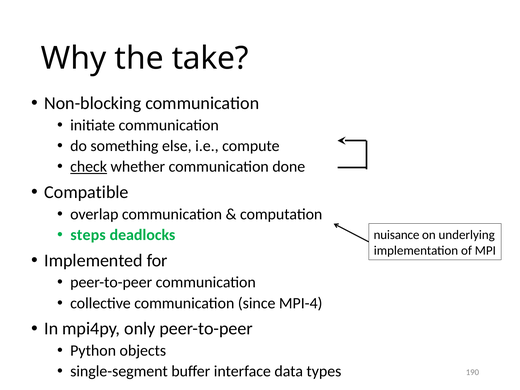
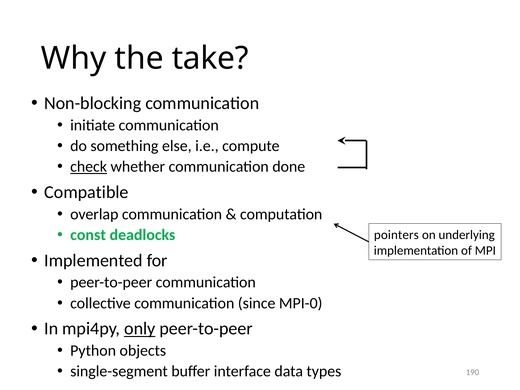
steps: steps -> const
nuisance: nuisance -> pointers
MPI-4: MPI-4 -> MPI-0
only underline: none -> present
